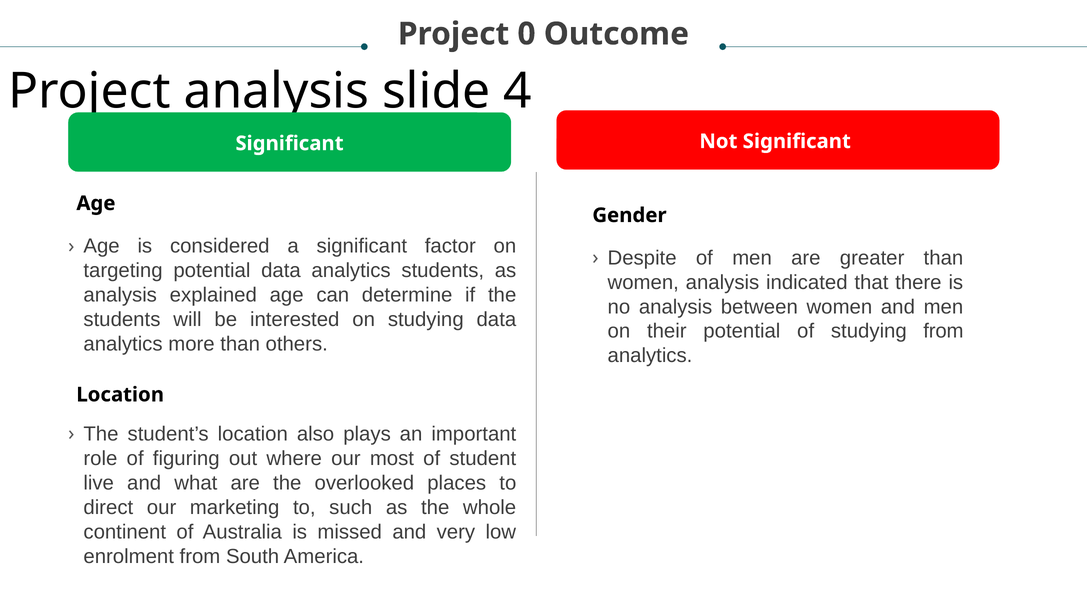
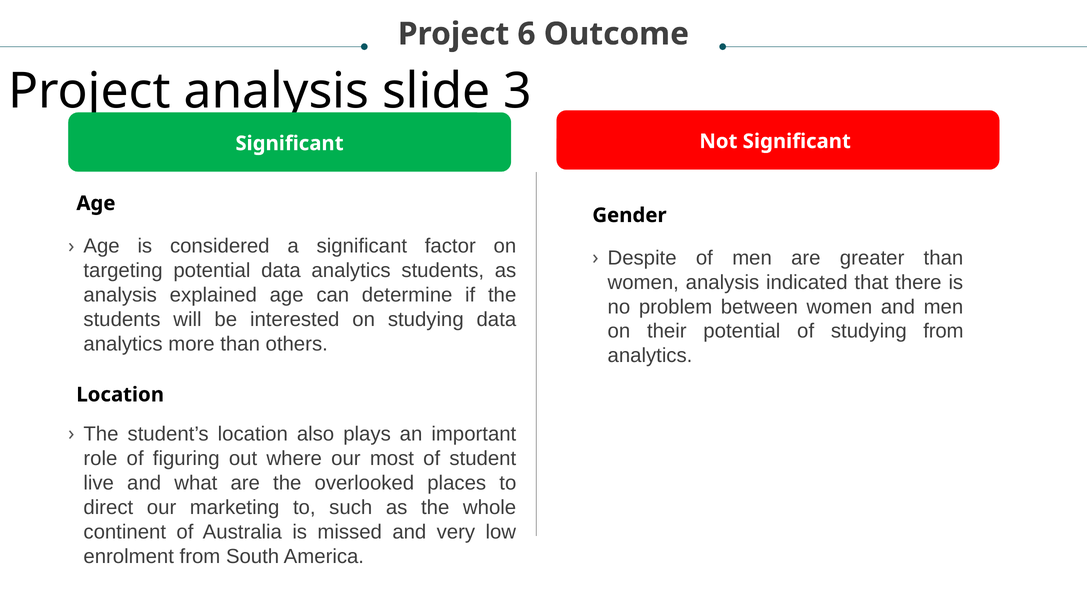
0: 0 -> 6
4: 4 -> 3
no analysis: analysis -> problem
